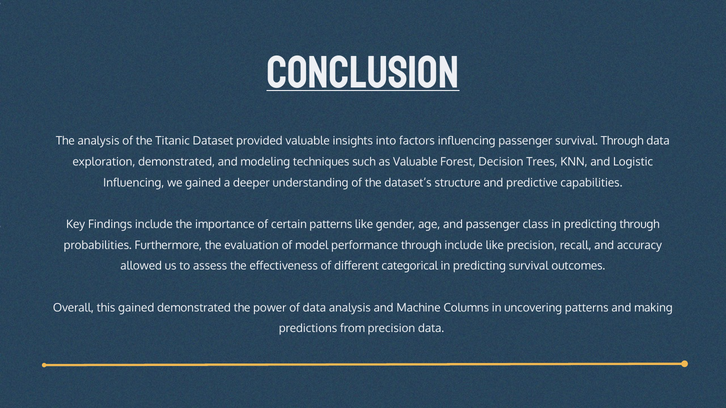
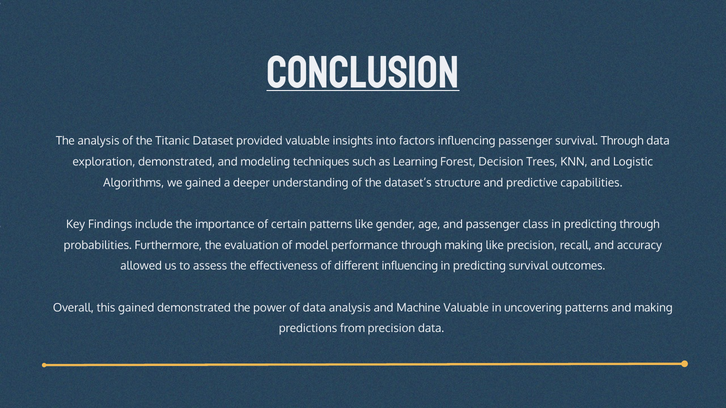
as Valuable: Valuable -> Learning
Influencing at (134, 183): Influencing -> Algorithms
through include: include -> making
different categorical: categorical -> influencing
Machine Columns: Columns -> Valuable
